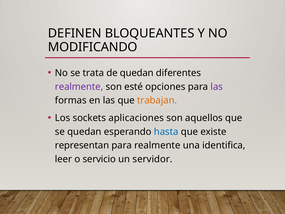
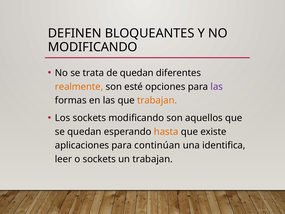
realmente at (79, 87) colour: purple -> orange
sockets aplicaciones: aplicaciones -> modificando
hasta colour: blue -> orange
representan: representan -> aplicaciones
para realmente: realmente -> continúan
o servicio: servicio -> sockets
un servidor: servidor -> trabajan
